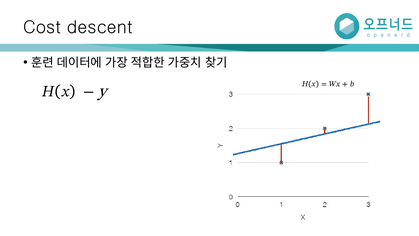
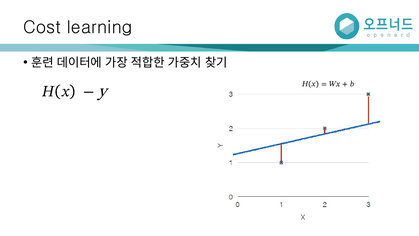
descent: descent -> learning
